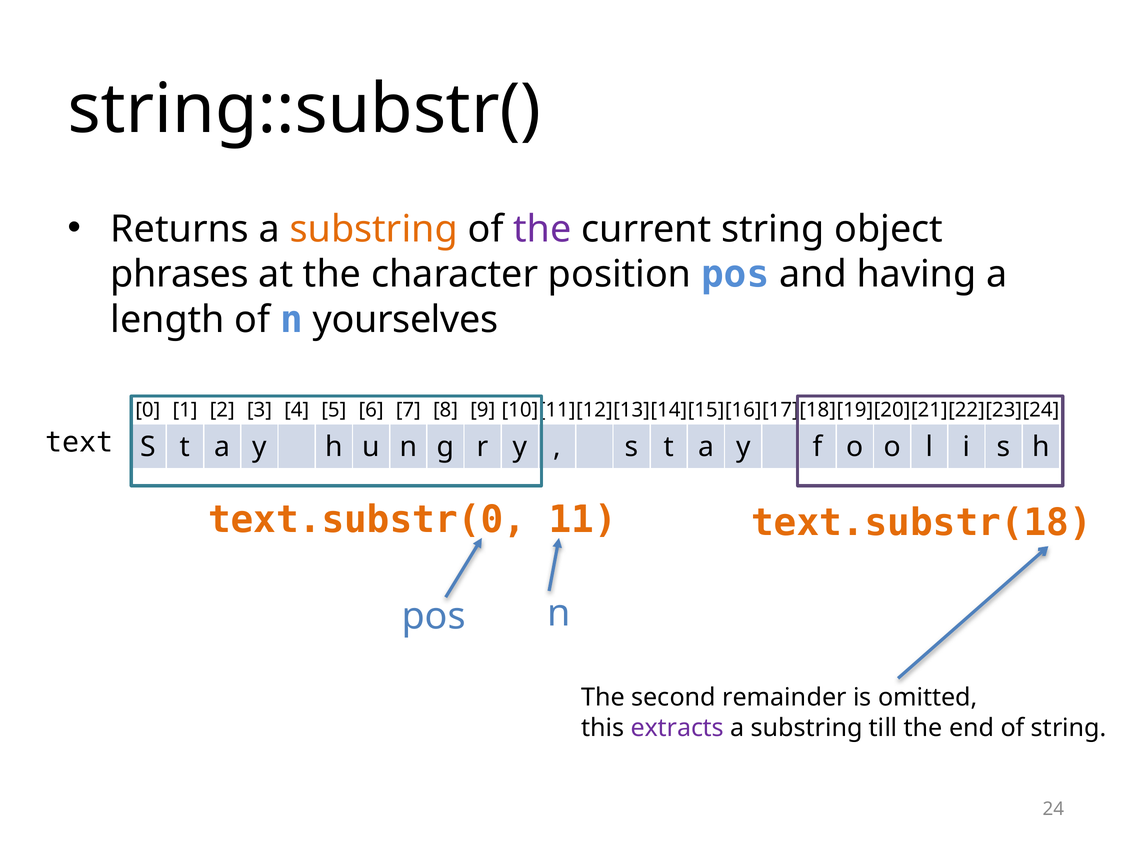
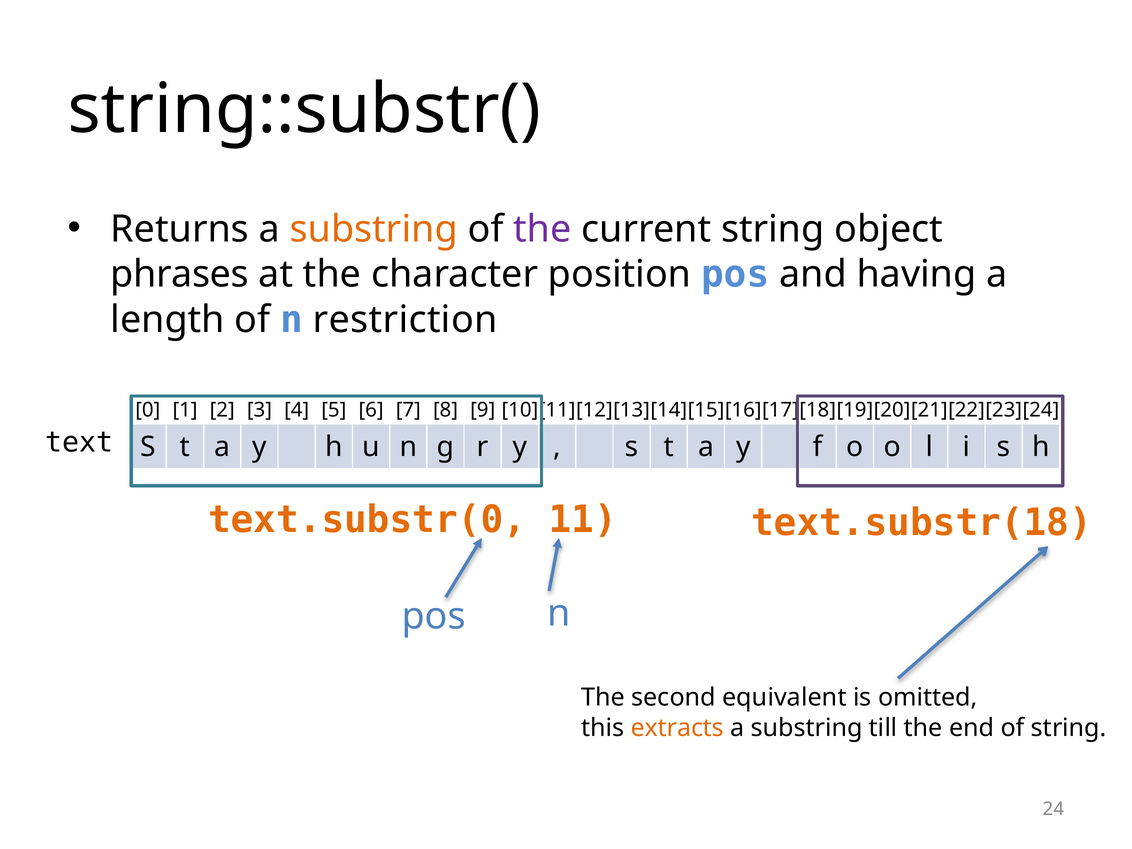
yourselves: yourselves -> restriction
remainder: remainder -> equivalent
extracts colour: purple -> orange
